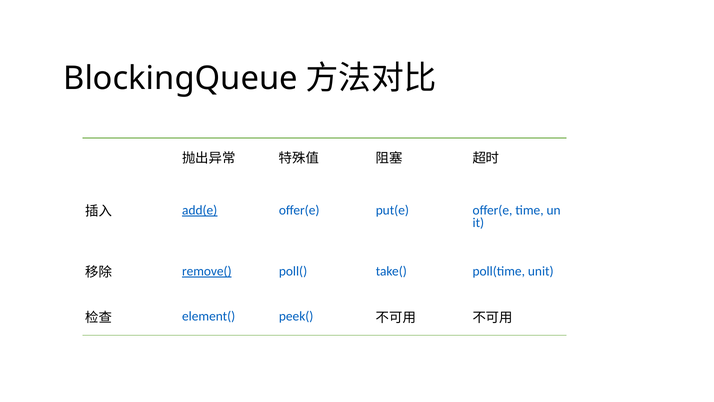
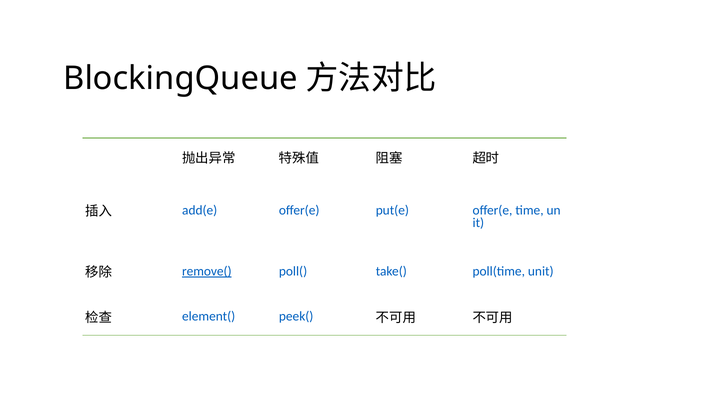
add(e underline: present -> none
